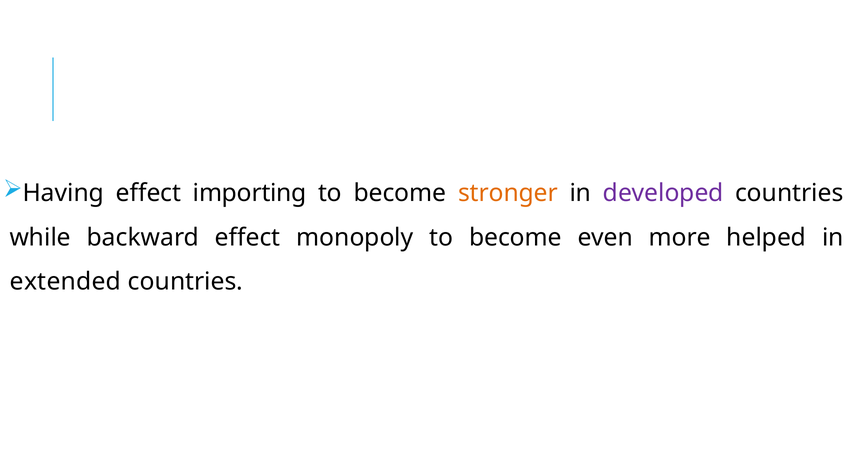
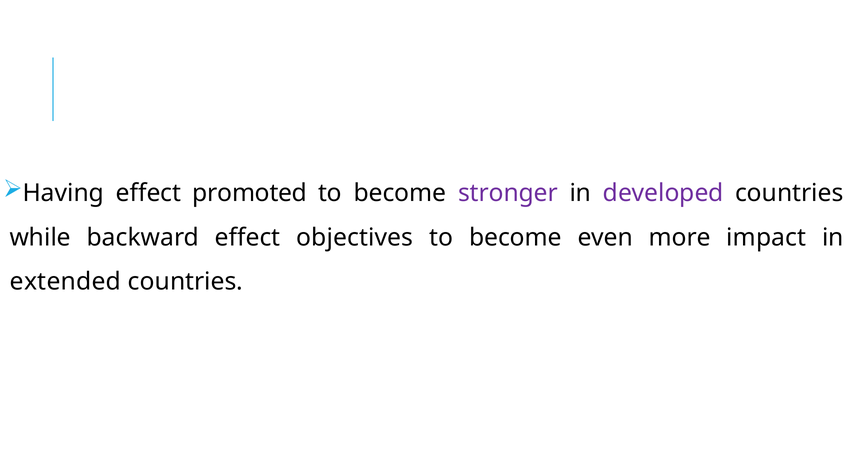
importing: importing -> promoted
stronger colour: orange -> purple
monopoly: monopoly -> objectives
helped: helped -> impact
